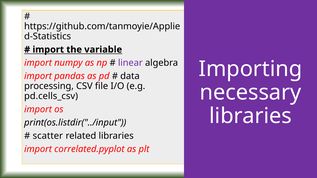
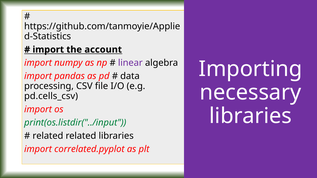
variable: variable -> account
print(os.listdir("../input colour: black -> green
scatter at (48, 136): scatter -> related
